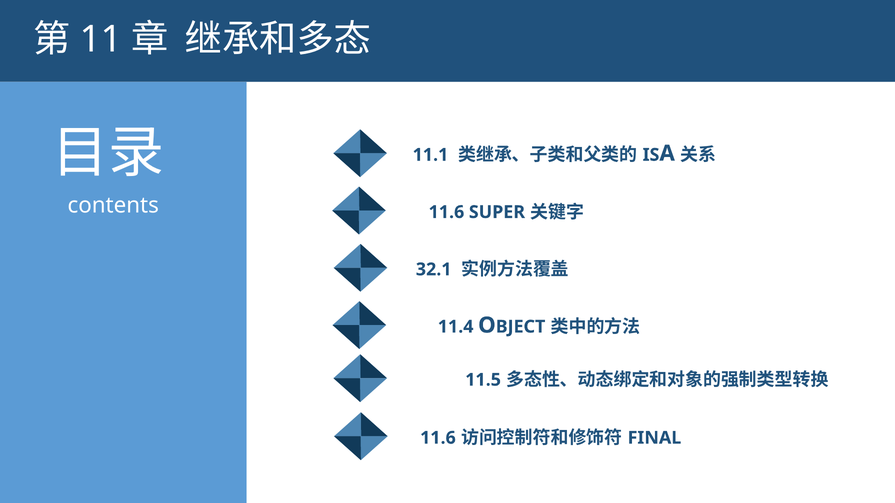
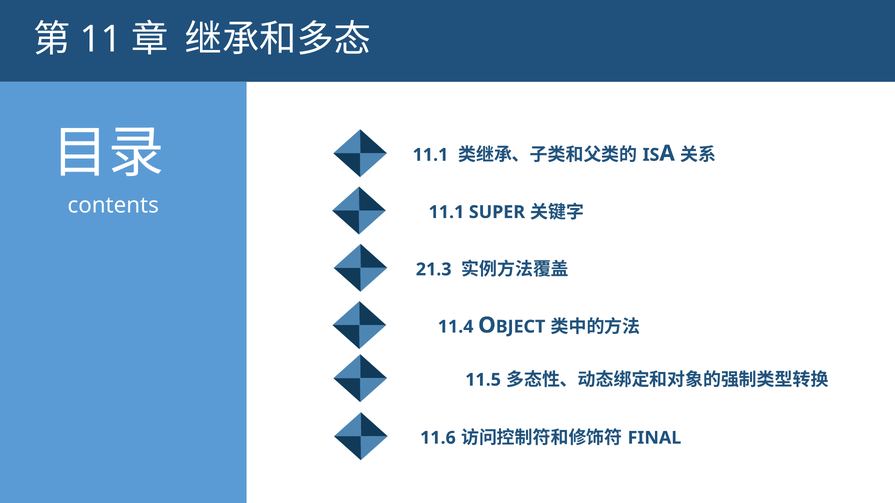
11.6 at (446, 212): 11.6 -> 11.1
32.1: 32.1 -> 21.3
